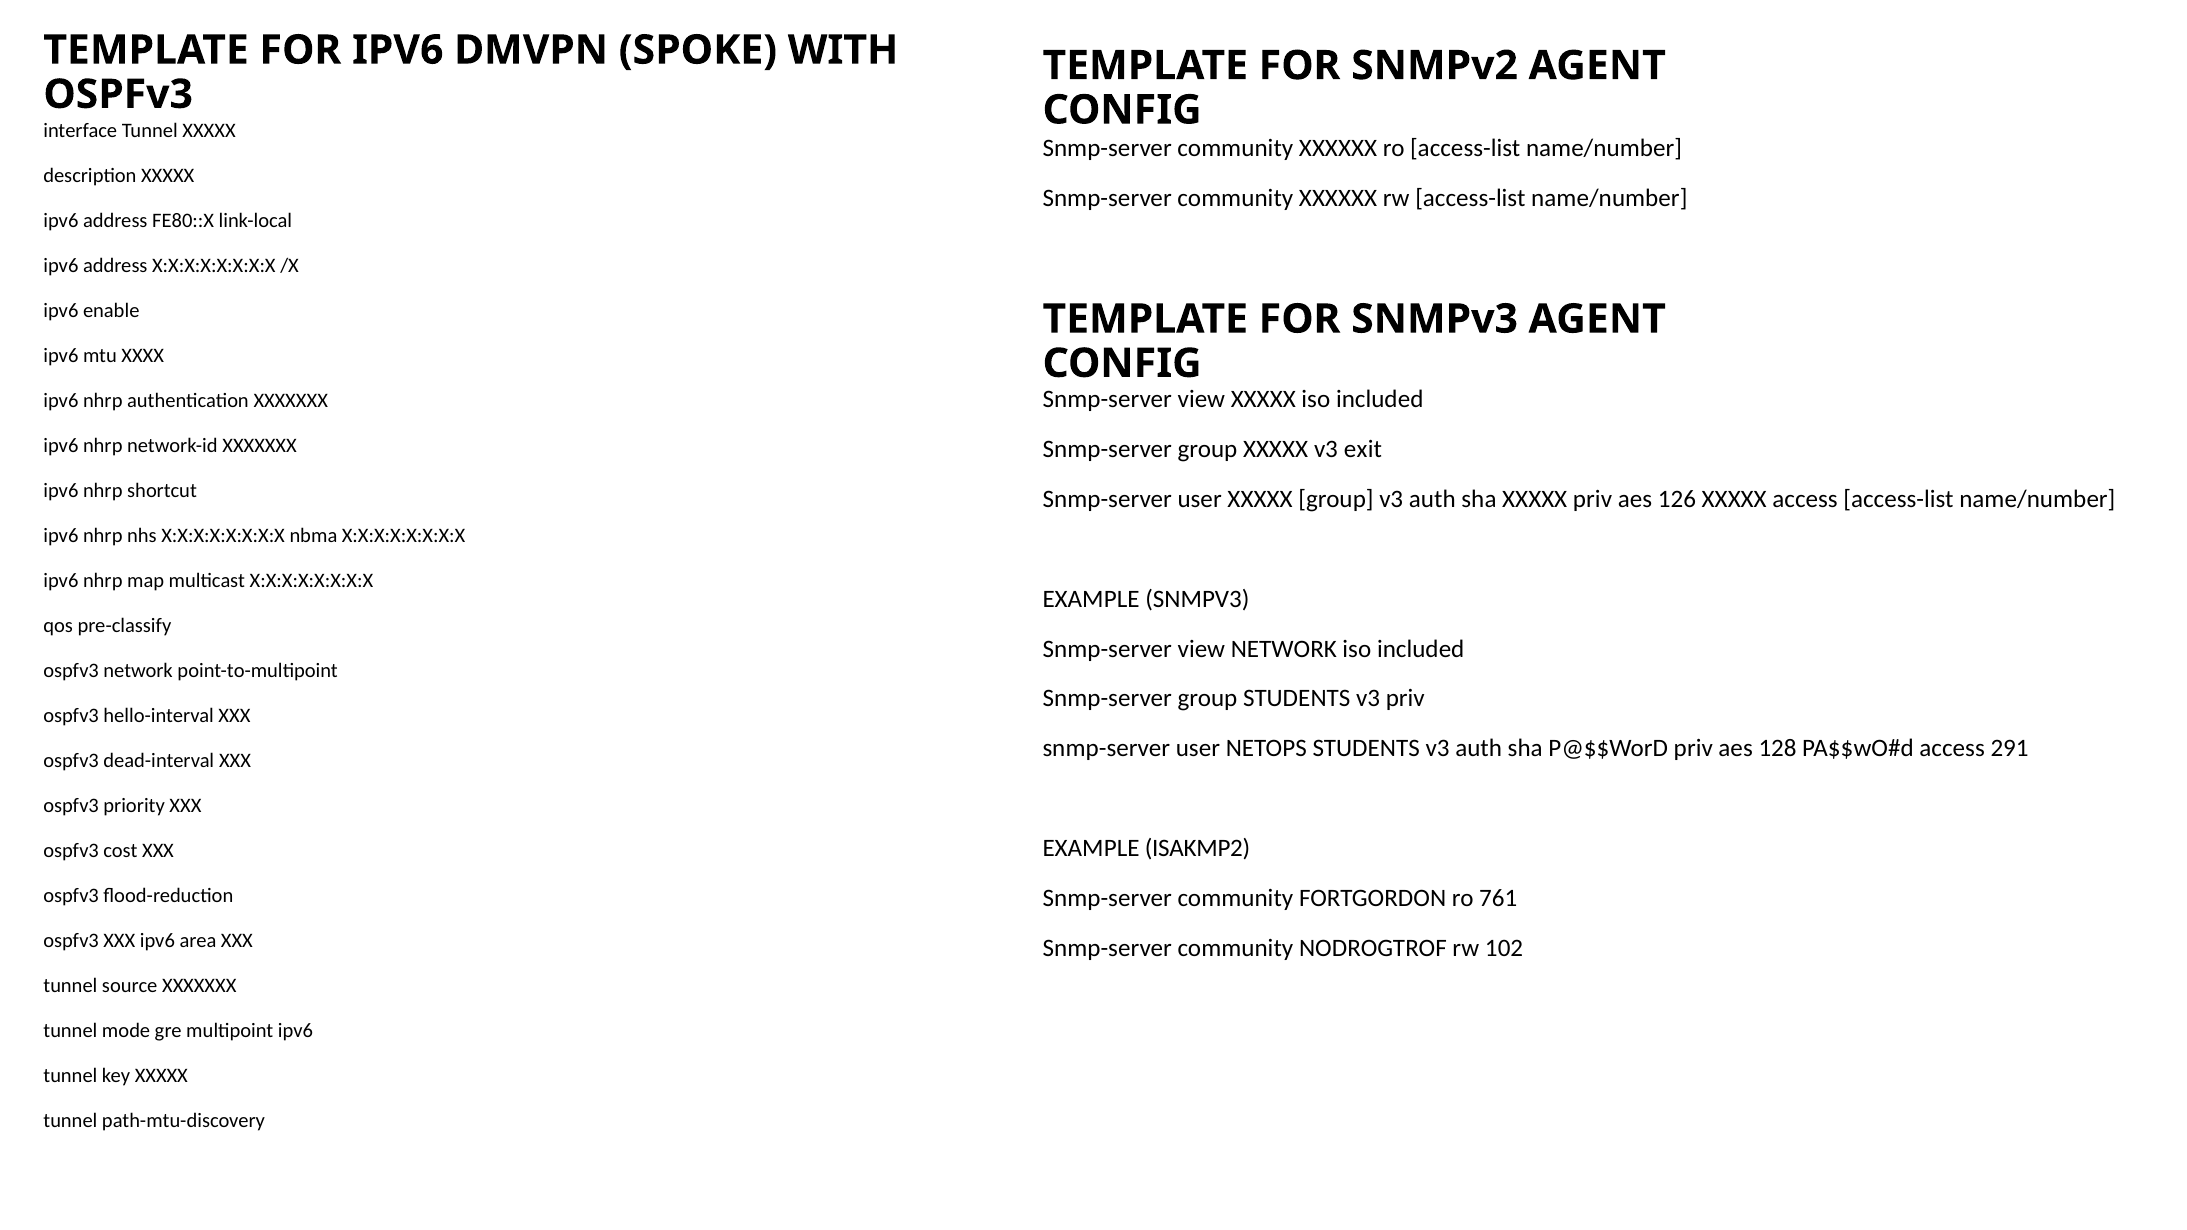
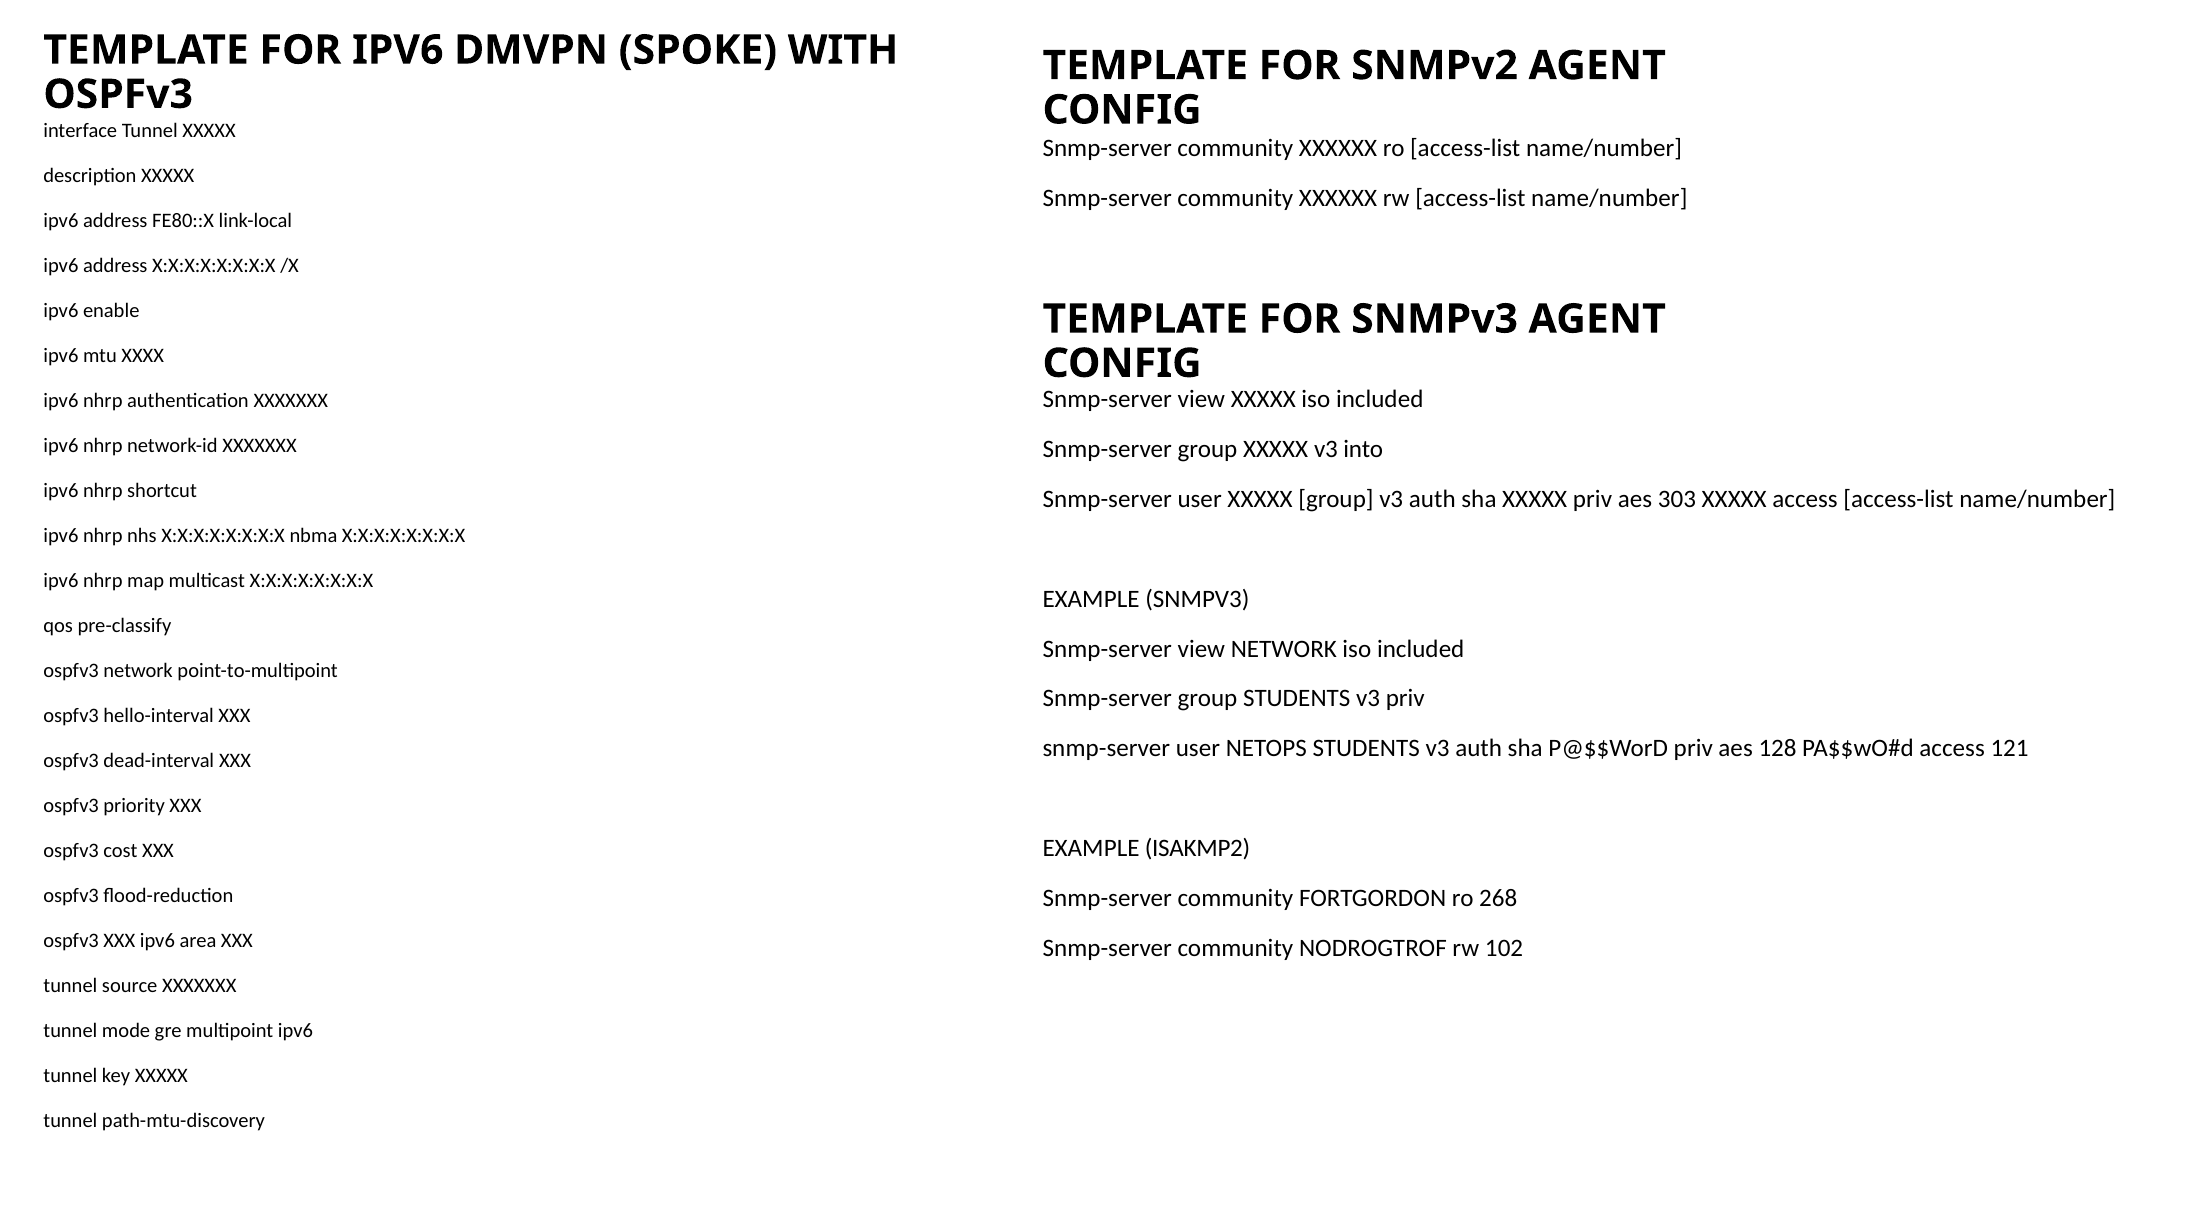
exit: exit -> into
126: 126 -> 303
291: 291 -> 121
761: 761 -> 268
